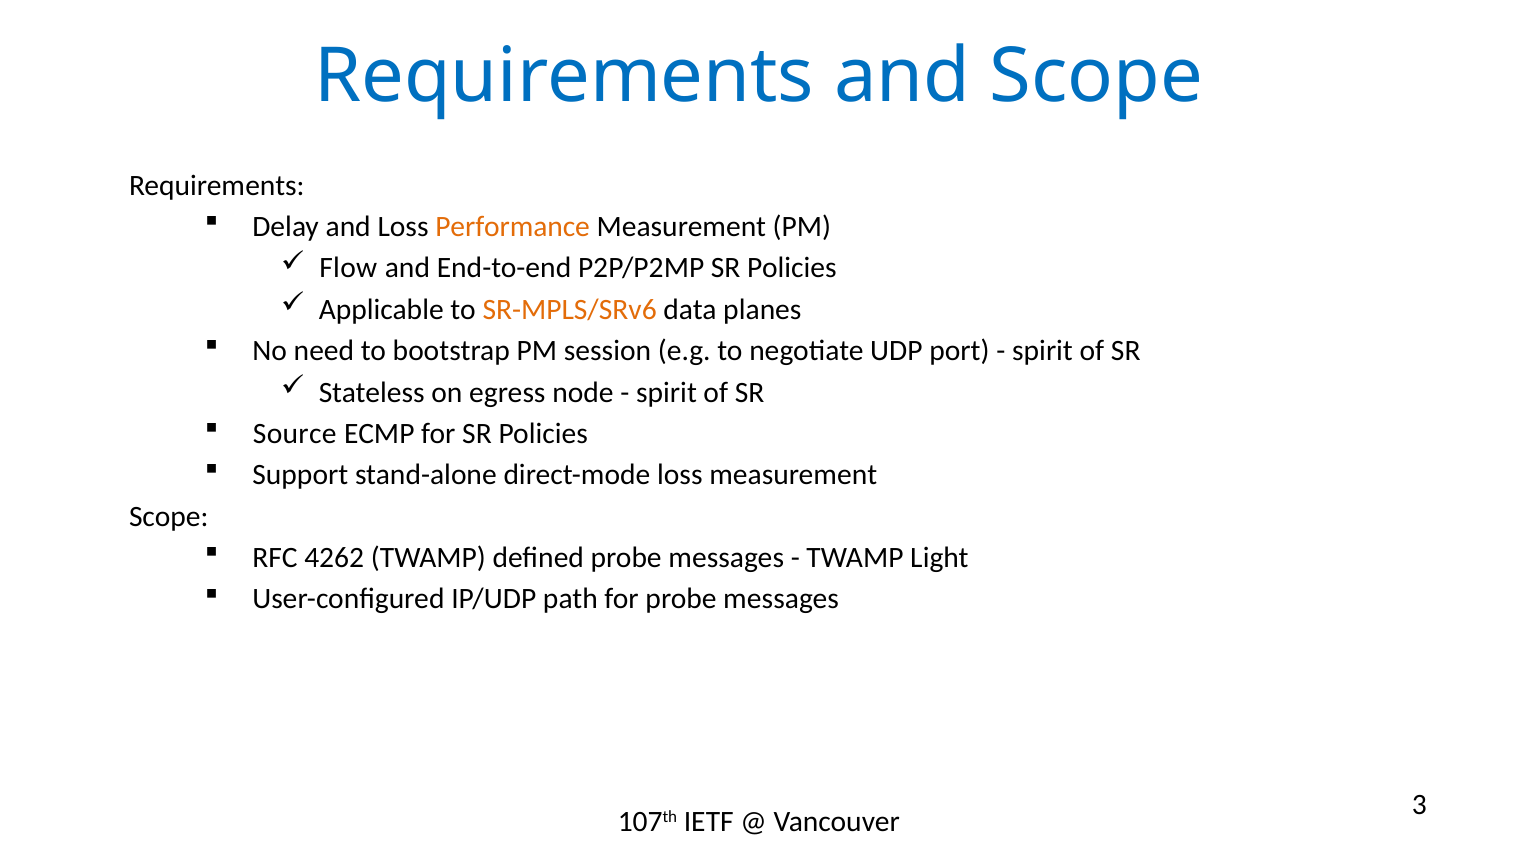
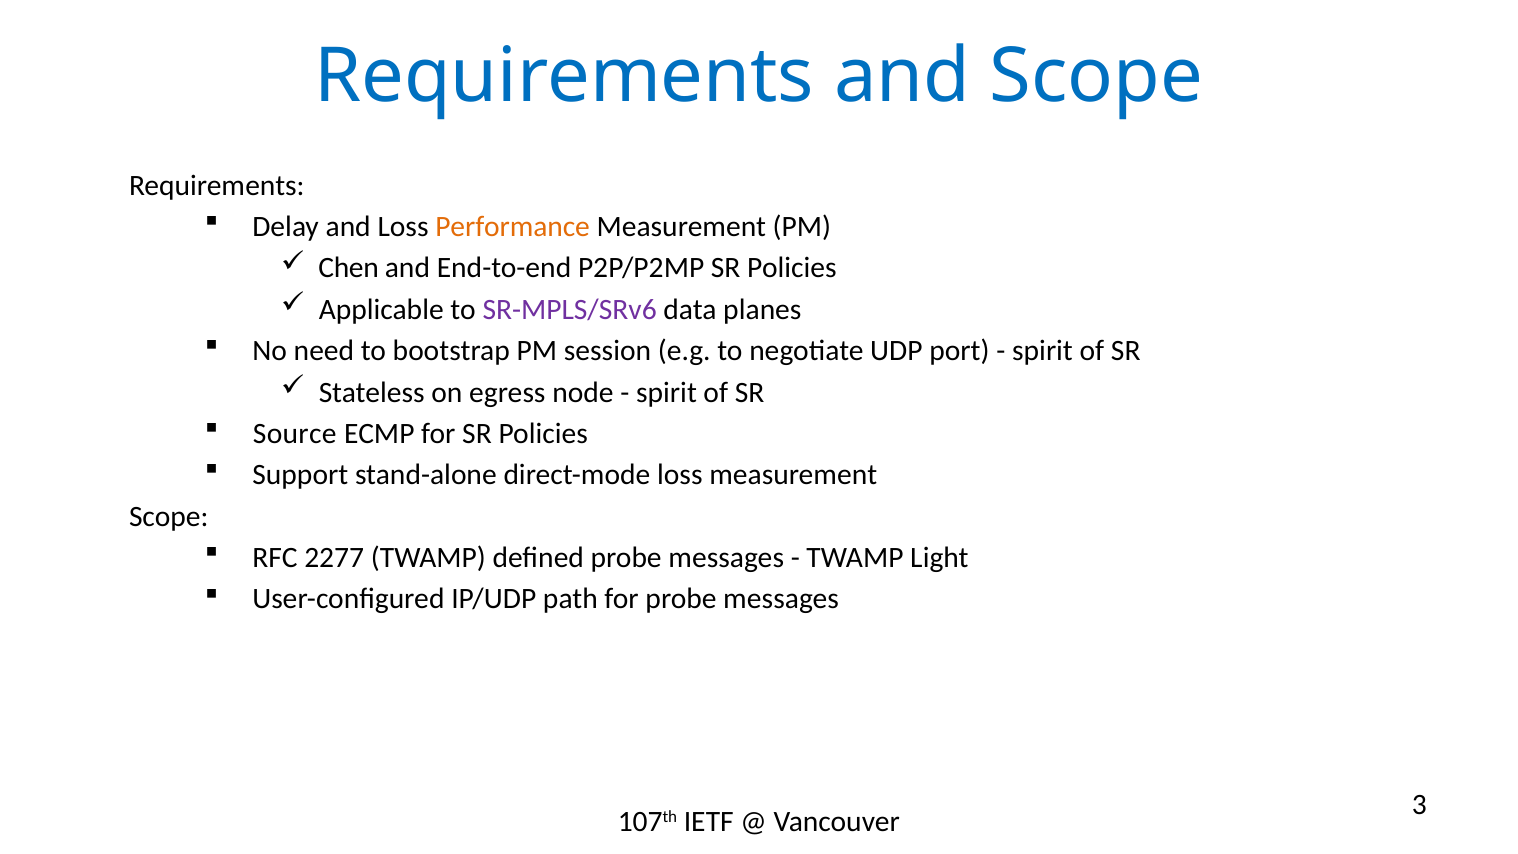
Flow: Flow -> Chen
SR-MPLS/SRv6 colour: orange -> purple
4262: 4262 -> 2277
